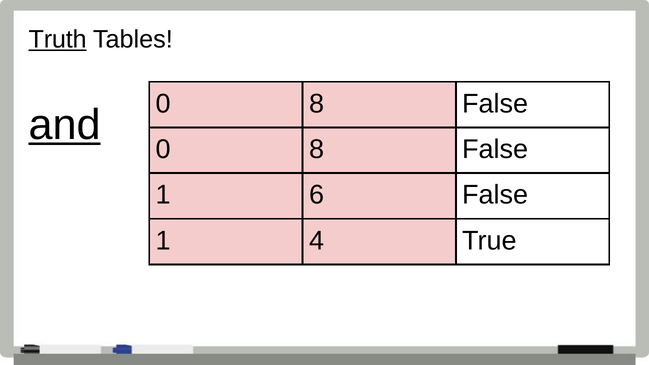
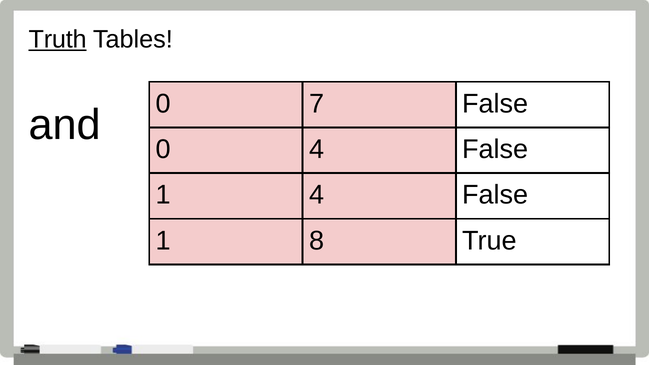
8 at (317, 104): 8 -> 7
and underline: present -> none
8 at (317, 149): 8 -> 4
1 6: 6 -> 4
4: 4 -> 8
